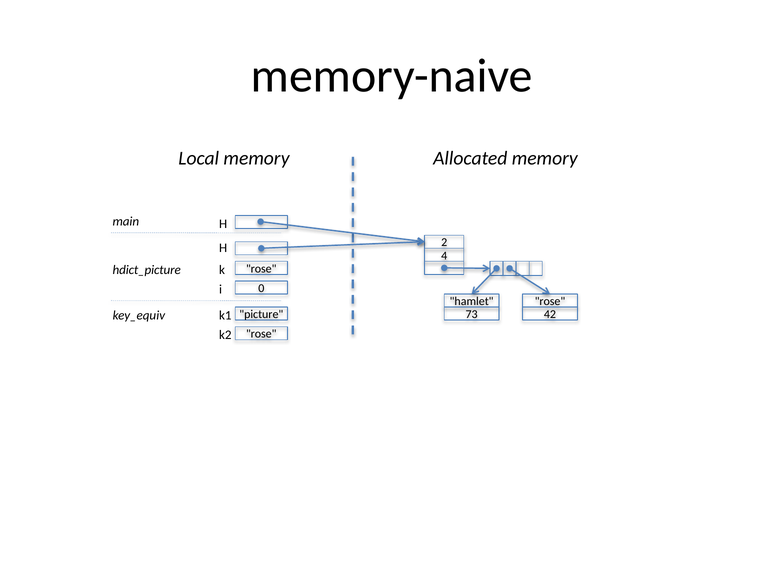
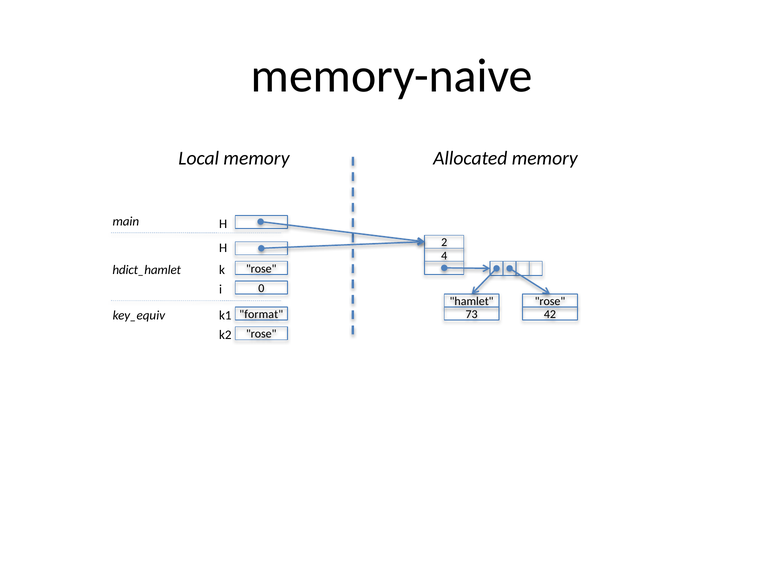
hdict_picture: hdict_picture -> hdict_hamlet
picture: picture -> format
